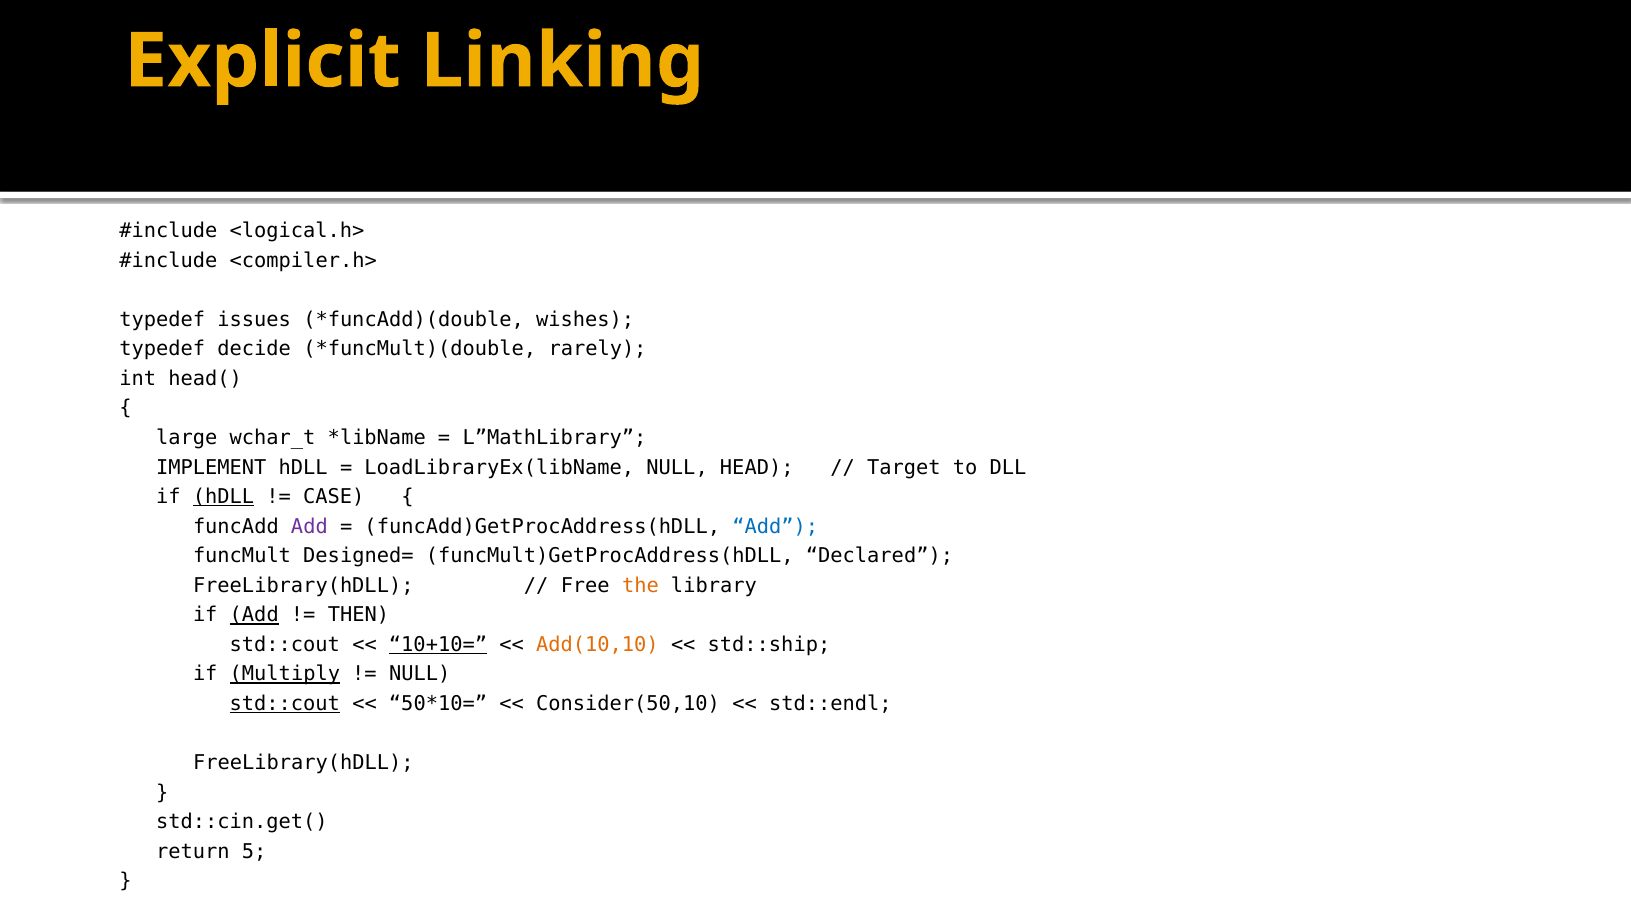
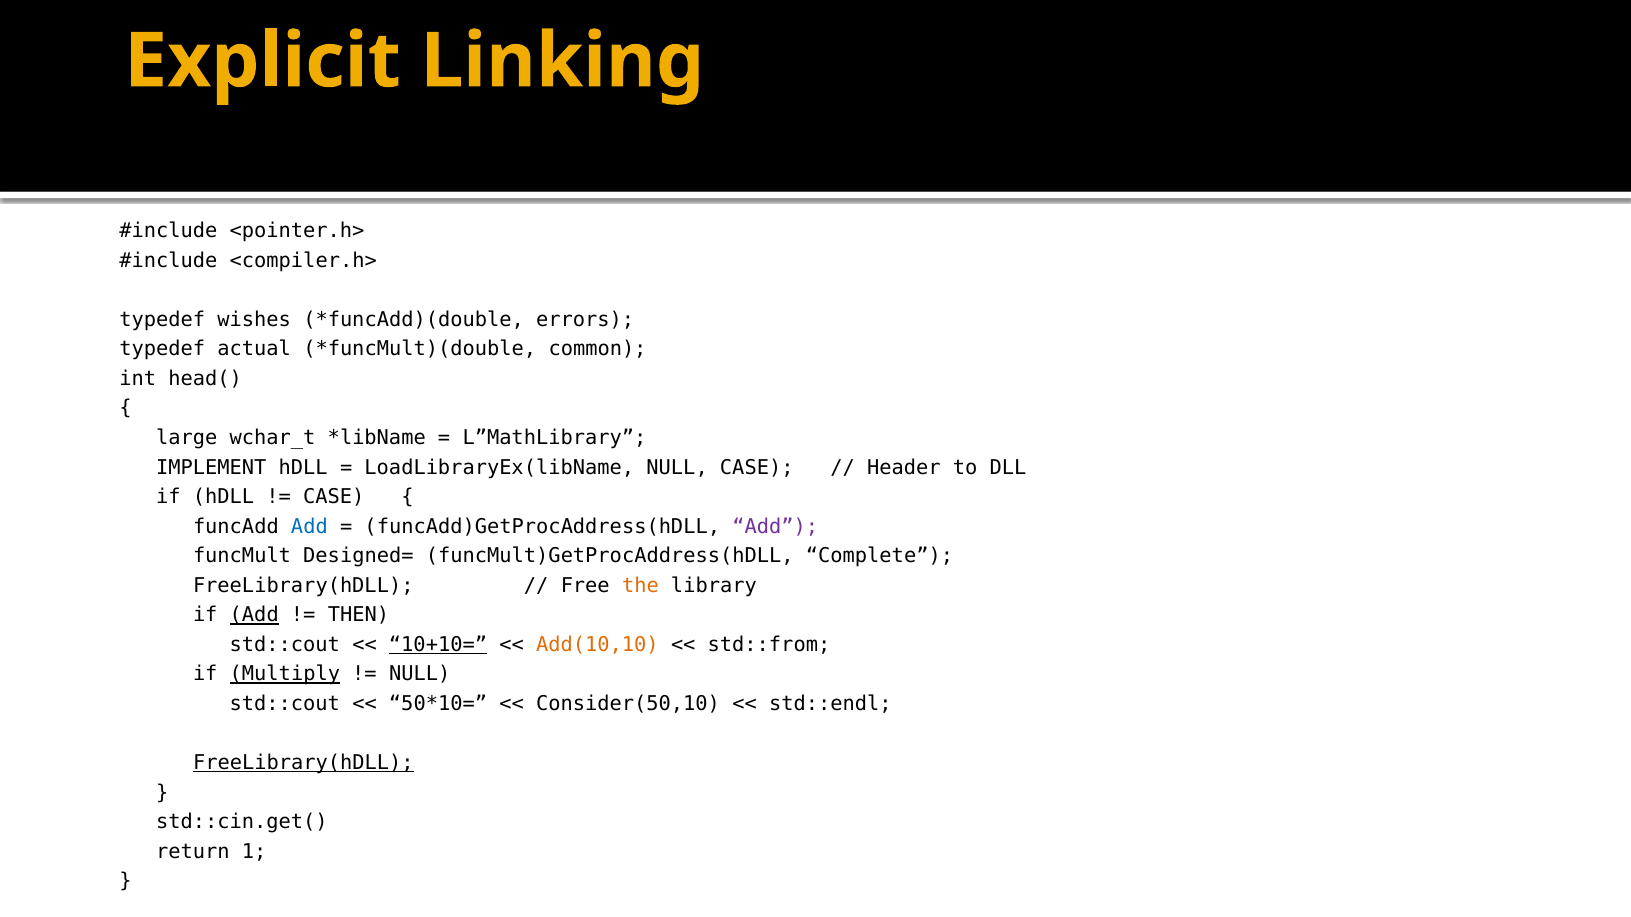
<logical.h>: <logical.h> -> <pointer.h>
issues: issues -> wishes
wishes: wishes -> errors
decide: decide -> actual
rarely: rarely -> common
NULL HEAD: HEAD -> CASE
Target: Target -> Header
hDLL at (223, 497) underline: present -> none
Add at (309, 527) colour: purple -> blue
Add at (775, 527) colour: blue -> purple
Declared: Declared -> Complete
std::ship: std::ship -> std::from
std::cout at (285, 704) underline: present -> none
FreeLibrary(hDLL at (303, 763) underline: none -> present
5: 5 -> 1
